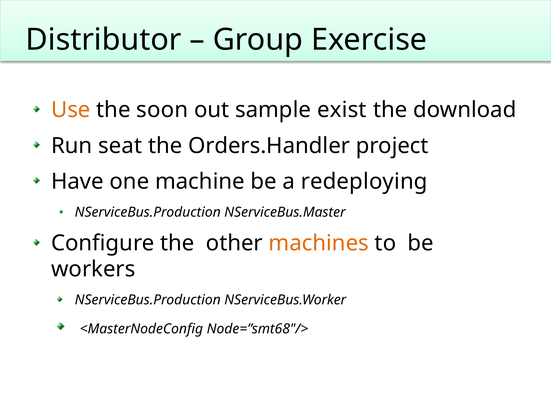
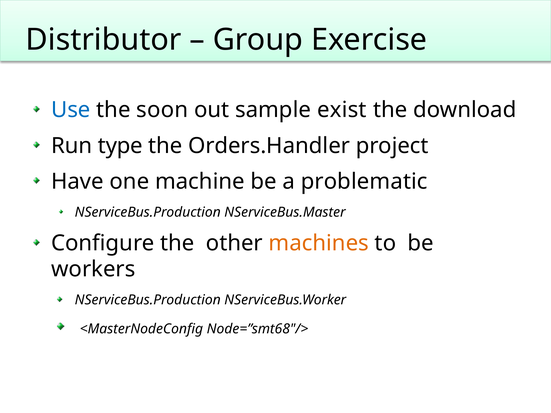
Use colour: orange -> blue
seat: seat -> type
redeploying: redeploying -> problematic
